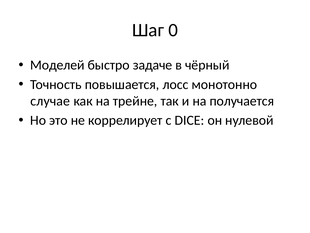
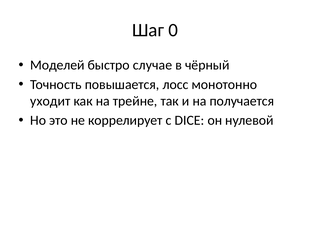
задаче: задаче -> случае
случае: случае -> уходит
